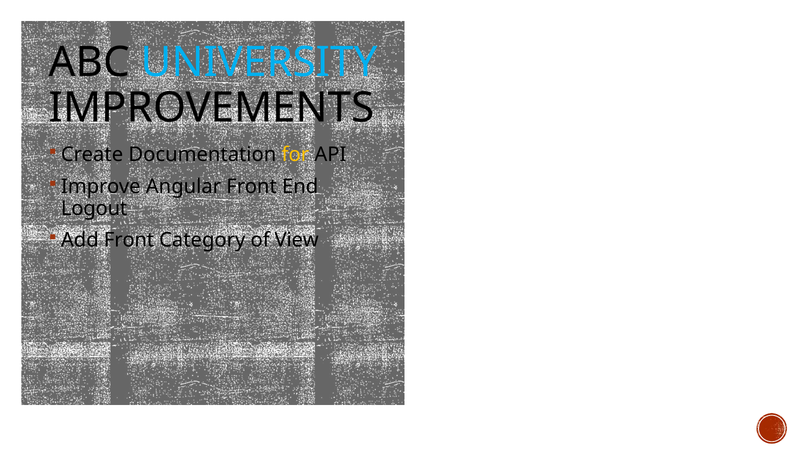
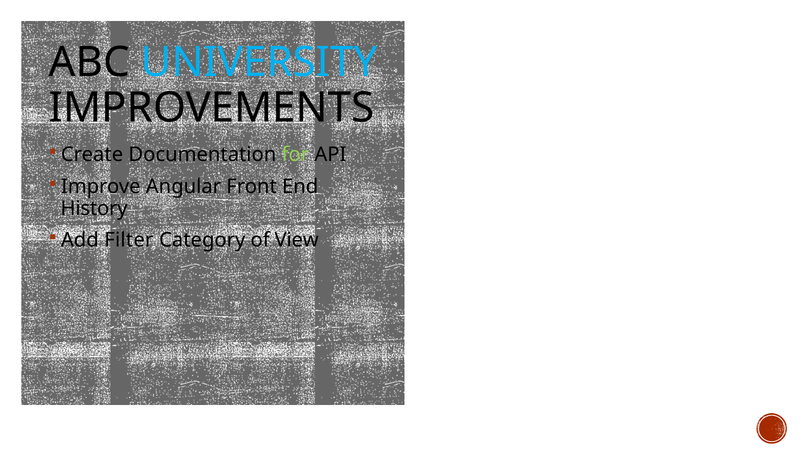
for colour: yellow -> light green
Logout: Logout -> History
Add Front: Front -> Filter
